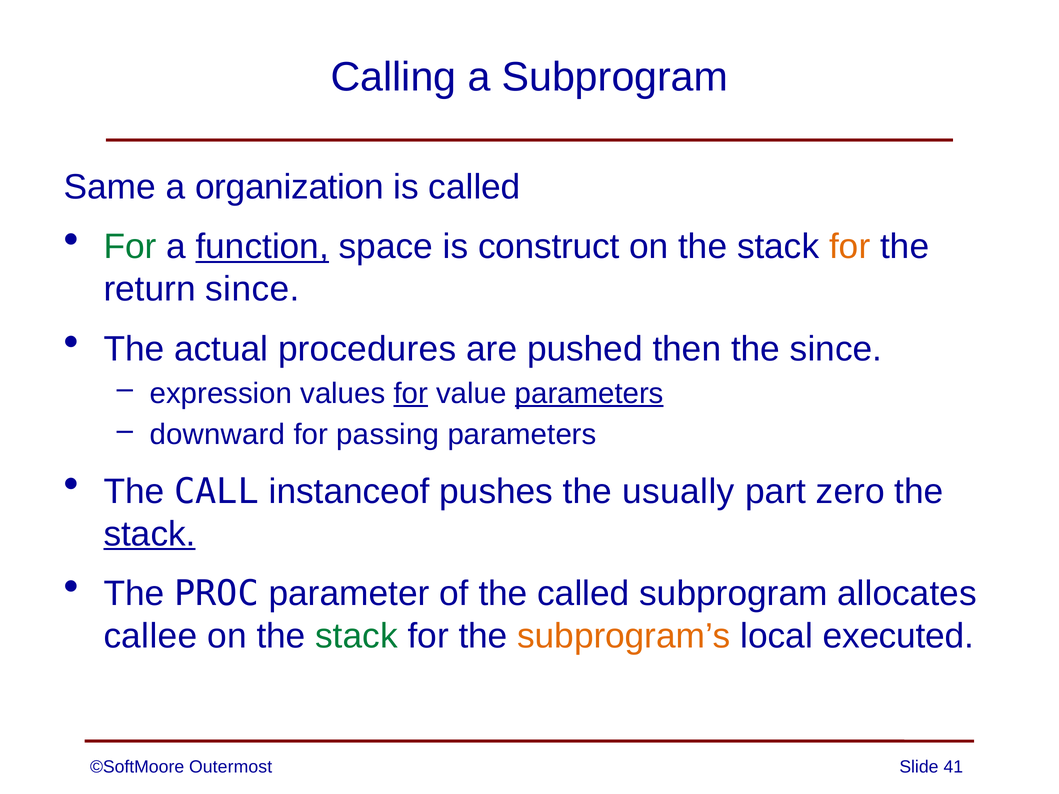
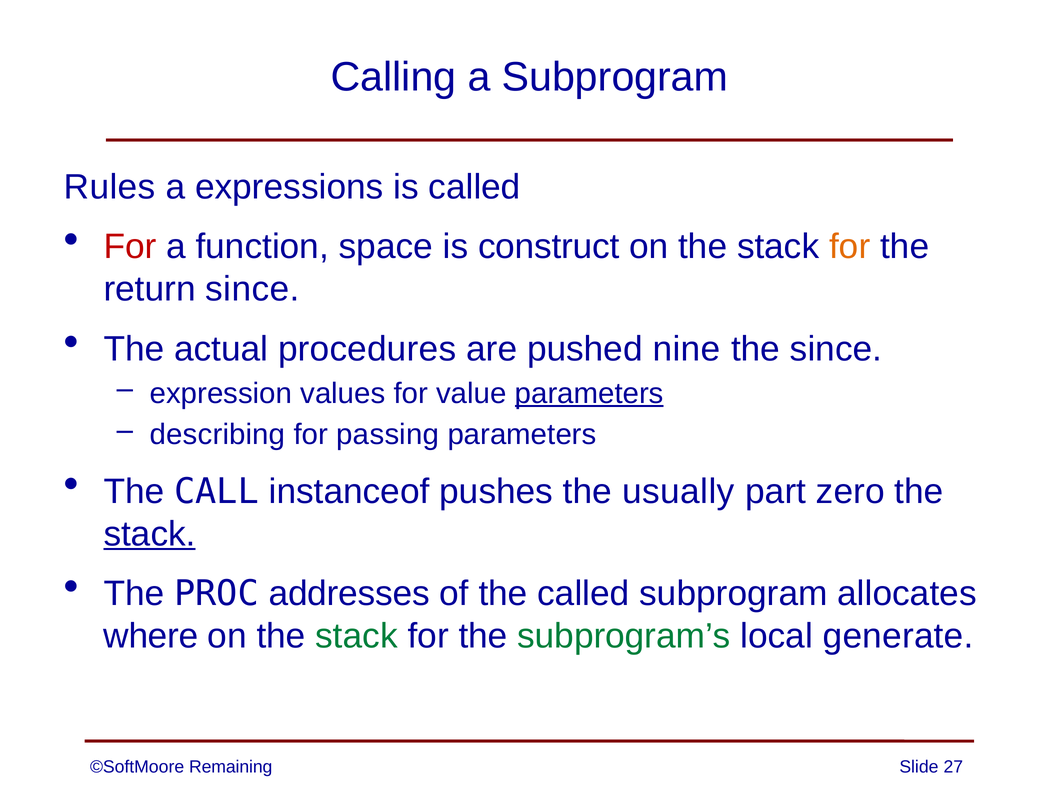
Same: Same -> Rules
organization: organization -> expressions
For at (130, 247) colour: green -> red
function underline: present -> none
then: then -> nine
for at (411, 394) underline: present -> none
downward: downward -> describing
parameter: parameter -> addresses
callee: callee -> where
subprogram’s colour: orange -> green
executed: executed -> generate
Outermost: Outermost -> Remaining
41: 41 -> 27
